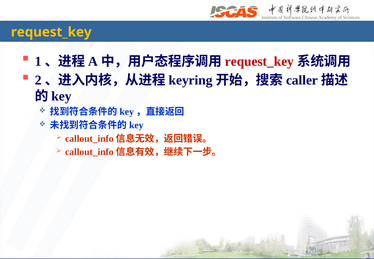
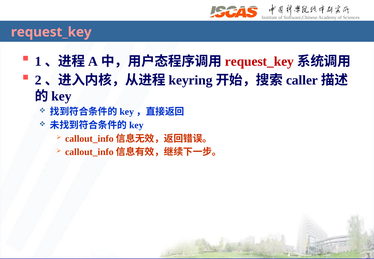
request_key at (51, 32) colour: yellow -> pink
